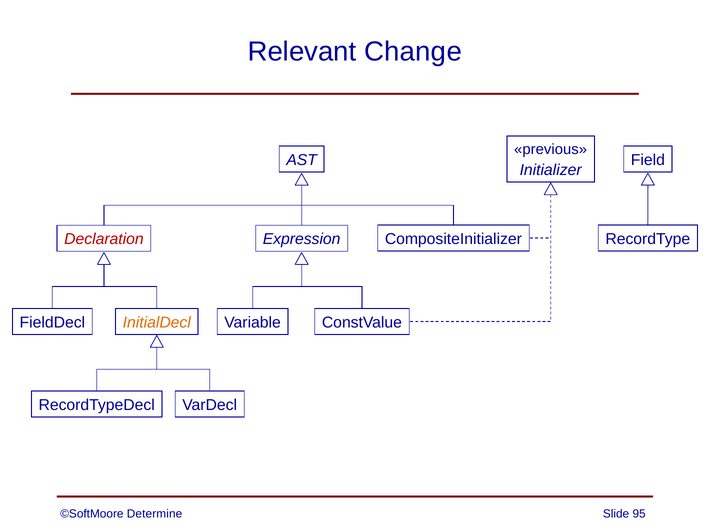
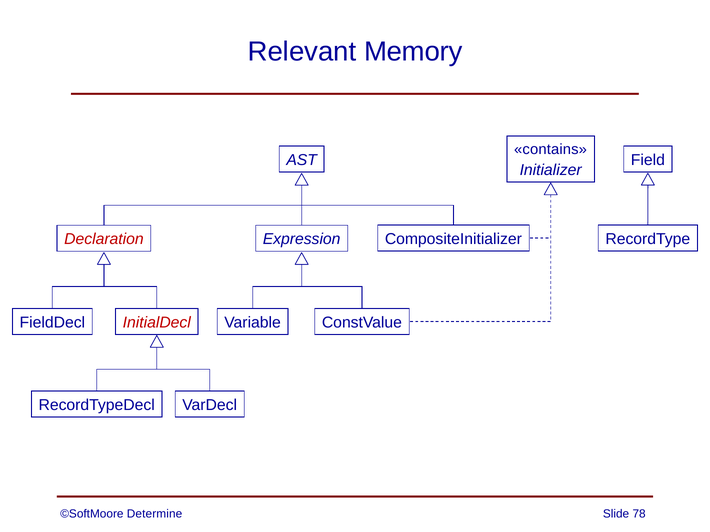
Change: Change -> Memory
previous: previous -> contains
InitialDecl colour: orange -> red
95: 95 -> 78
